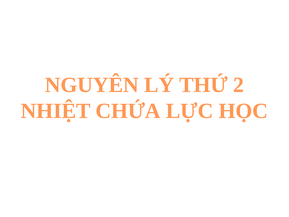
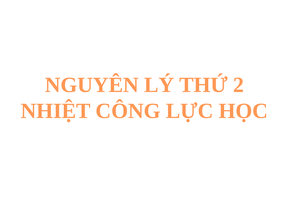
CHỨA: CHỨA -> CÔNG
